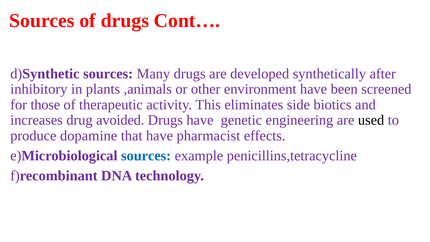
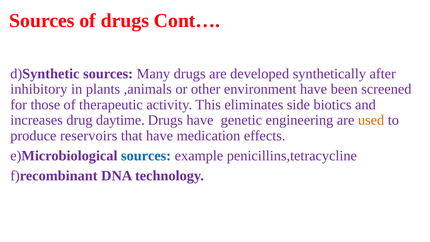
avoided: avoided -> daytime
used colour: black -> orange
dopamine: dopamine -> reservoirs
pharmacist: pharmacist -> medication
